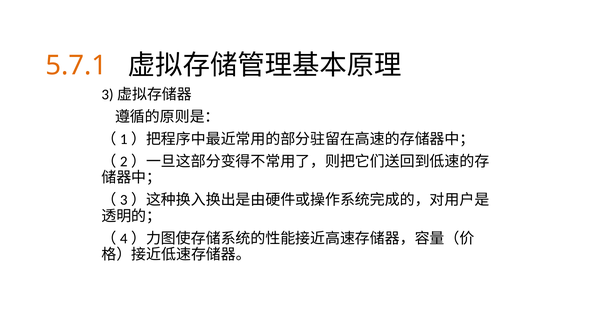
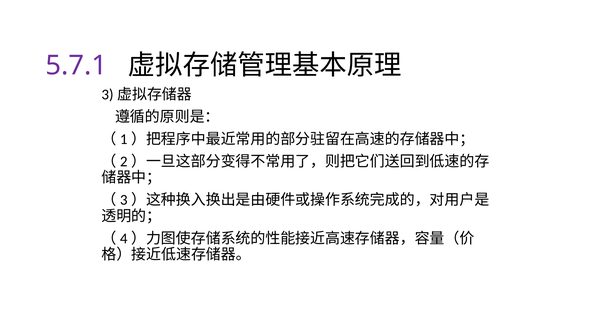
5.7.1 colour: orange -> purple
